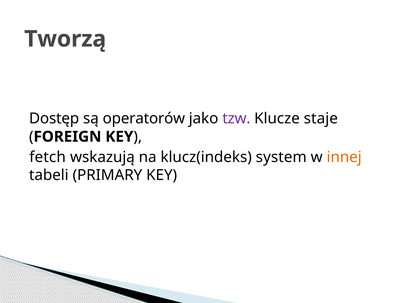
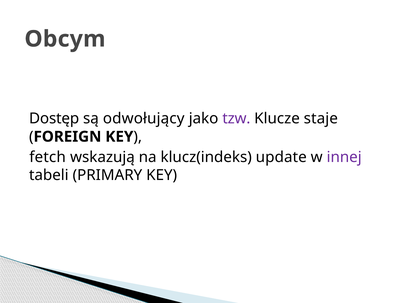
Tworzą: Tworzą -> Obcym
operatorów: operatorów -> odwołujący
system: system -> update
innej colour: orange -> purple
